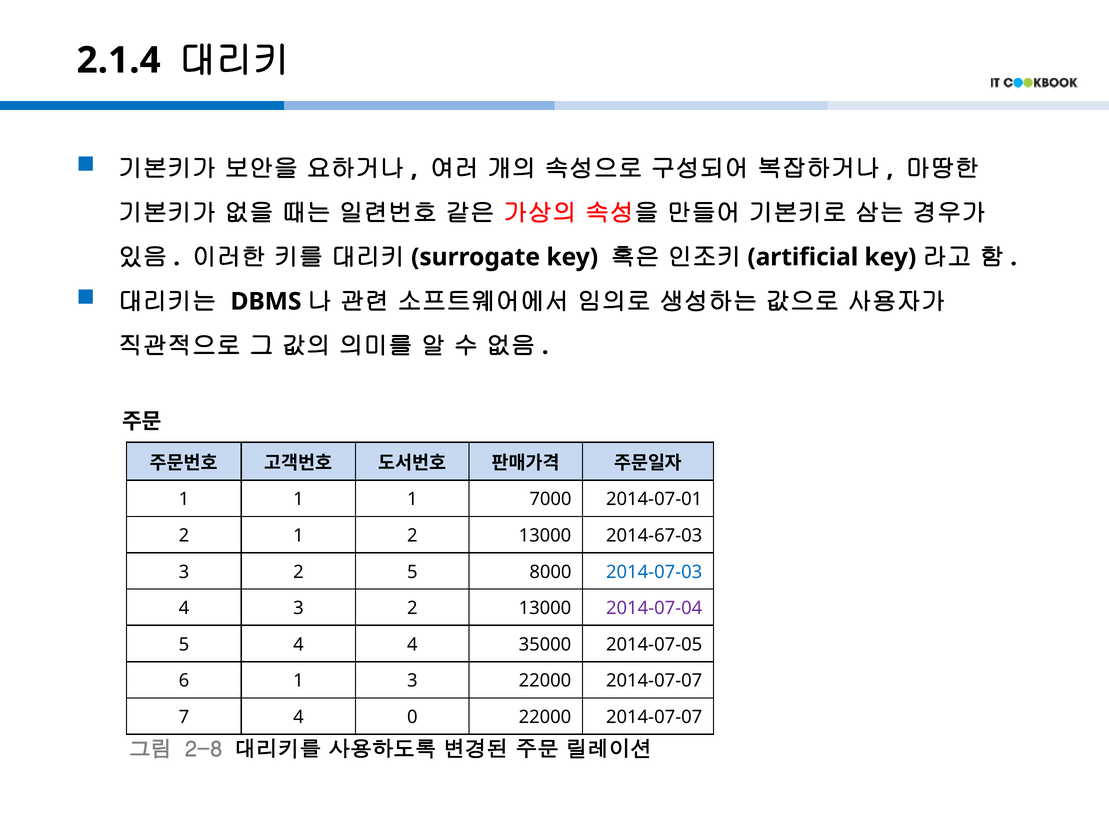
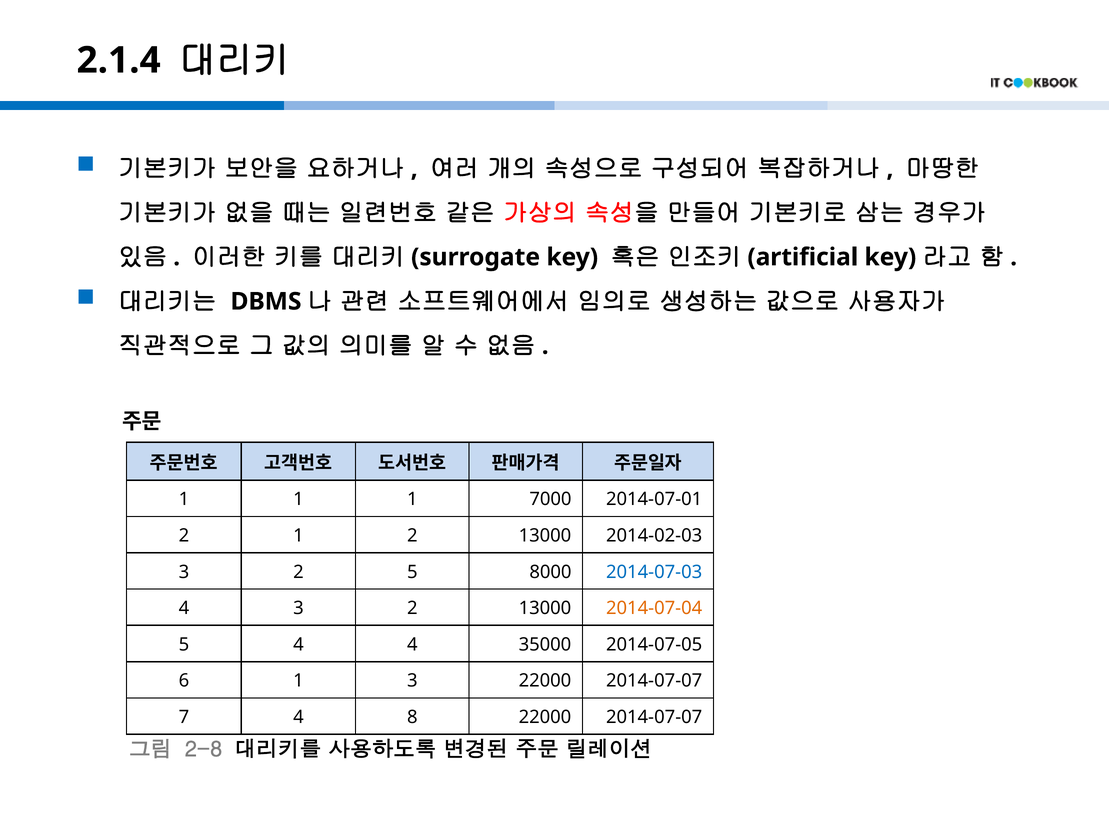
2014-67-03: 2014-67-03 -> 2014-02-03
2014-07-04 colour: purple -> orange
0: 0 -> 8
